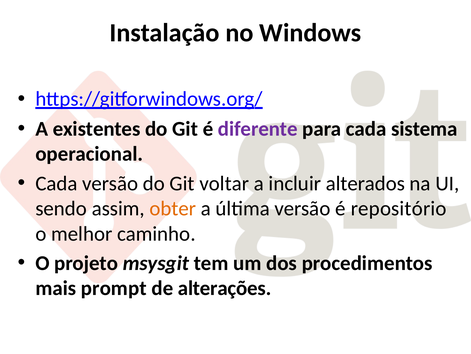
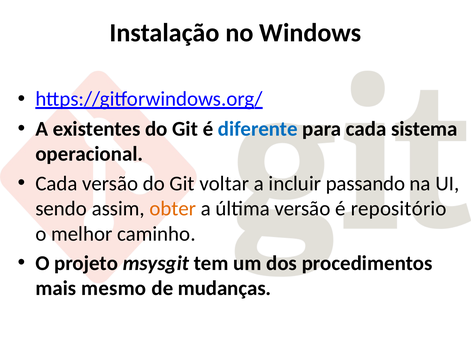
diferente colour: purple -> blue
alterados: alterados -> passando
prompt: prompt -> mesmo
alterações: alterações -> mudanças
